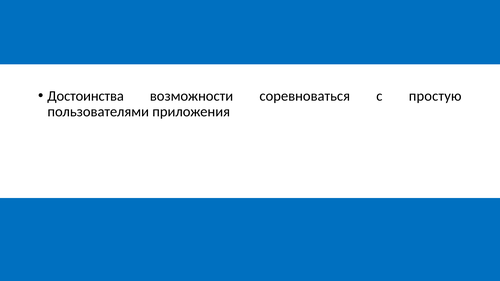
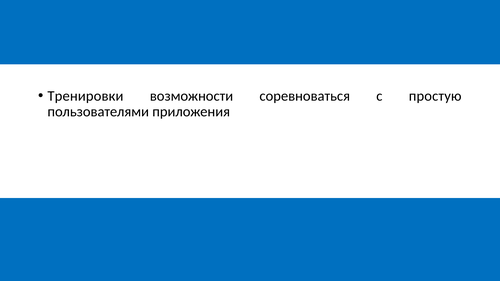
Достоинства: Достоинства -> Тренировки
